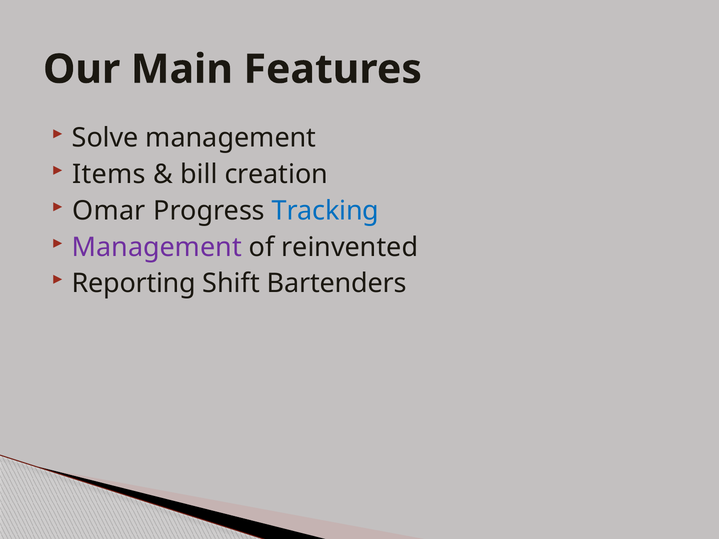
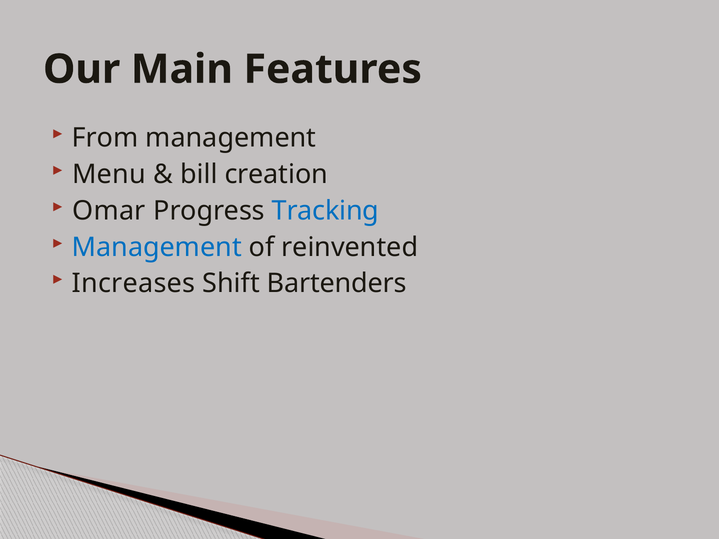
Solve: Solve -> From
Items: Items -> Menu
Management at (157, 247) colour: purple -> blue
Reporting: Reporting -> Increases
